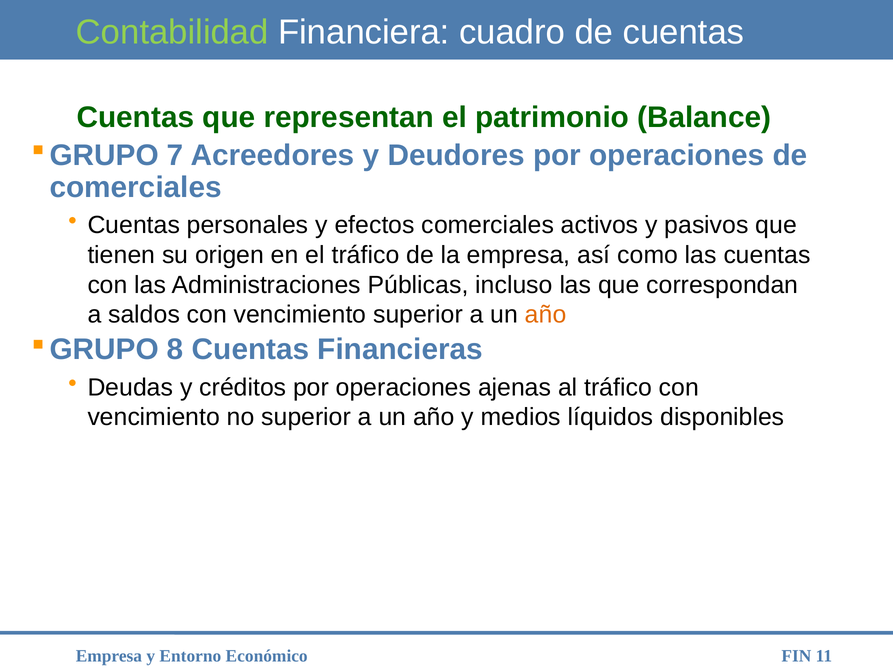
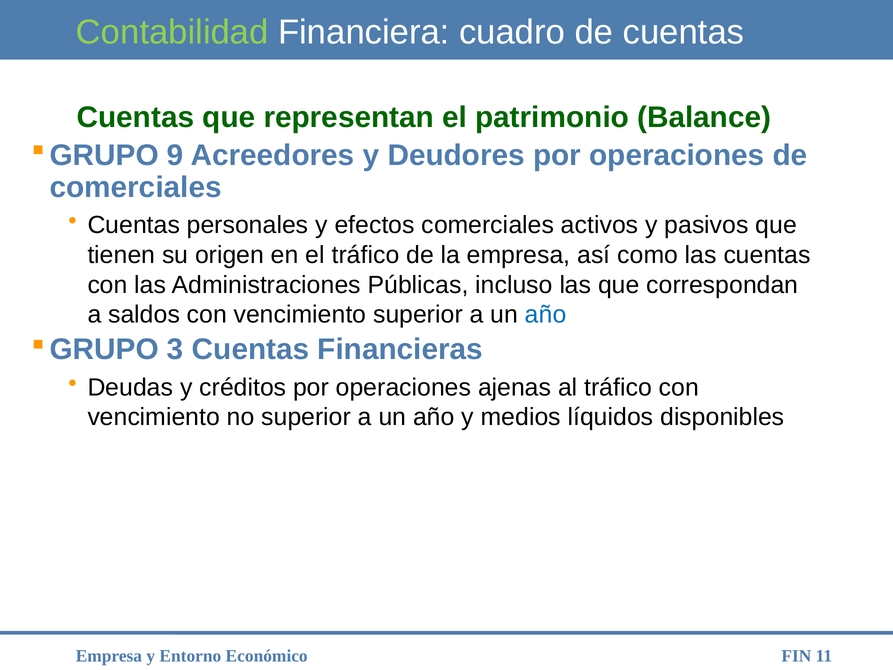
7: 7 -> 9
año at (546, 314) colour: orange -> blue
8: 8 -> 3
